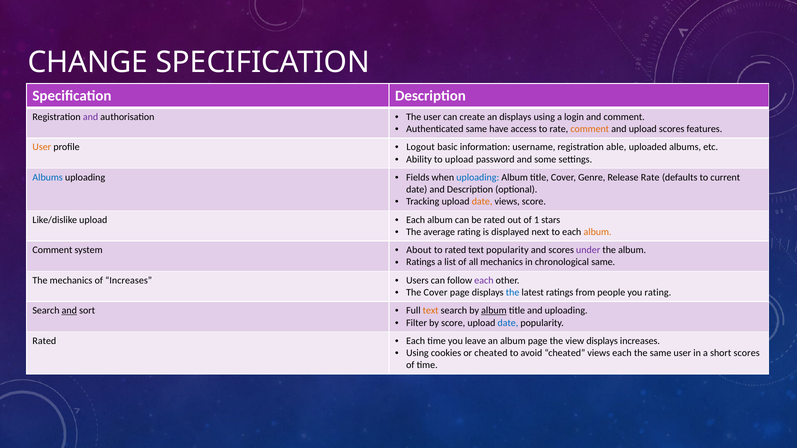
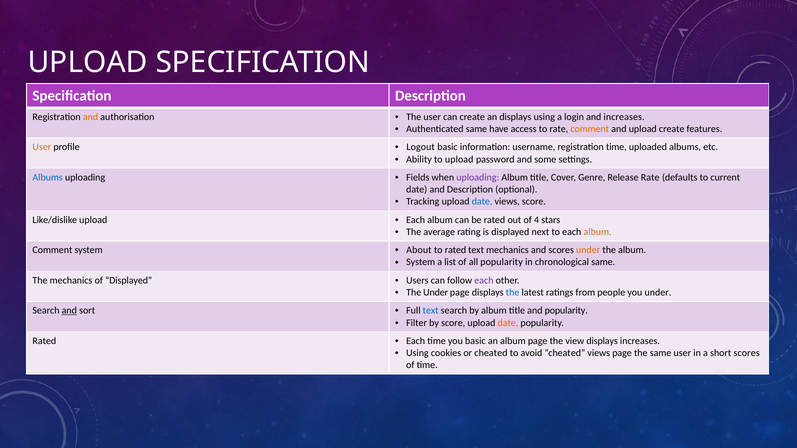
CHANGE at (88, 62): CHANGE -> UPLOAD
and at (91, 117) colour: purple -> orange
and comment: comment -> increases
upload scores: scores -> create
registration able: able -> time
uploading at (478, 178) colour: blue -> purple
date at (482, 202) colour: orange -> blue
1: 1 -> 4
text popularity: popularity -> mechanics
under at (588, 250) colour: purple -> orange
Ratings at (421, 262): Ratings -> System
all mechanics: mechanics -> popularity
of Increases: Increases -> Displayed
The Cover: Cover -> Under
you rating: rating -> under
text at (431, 311) colour: orange -> blue
album at (494, 311) underline: present -> none
and uploading: uploading -> popularity
date at (508, 323) colour: blue -> orange
you leave: leave -> basic
views each: each -> page
